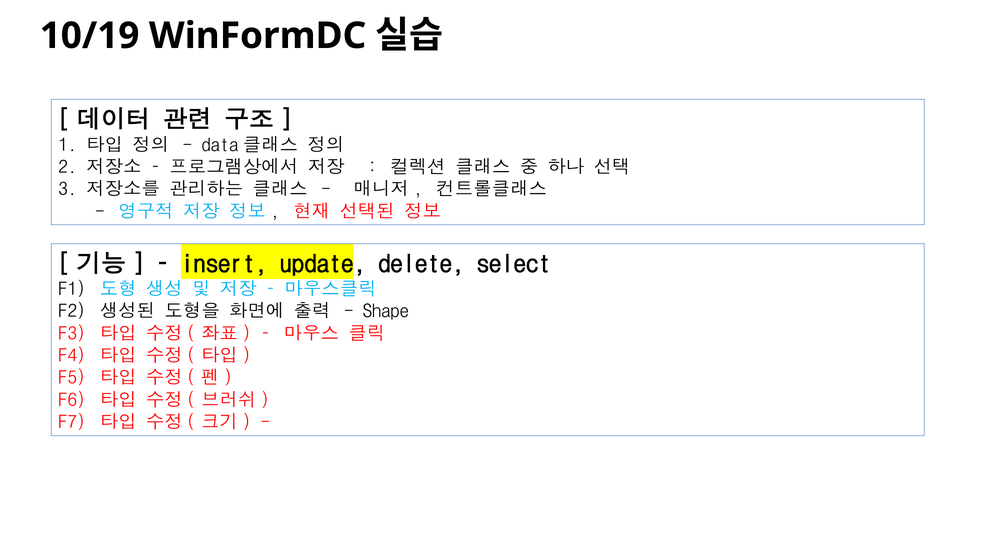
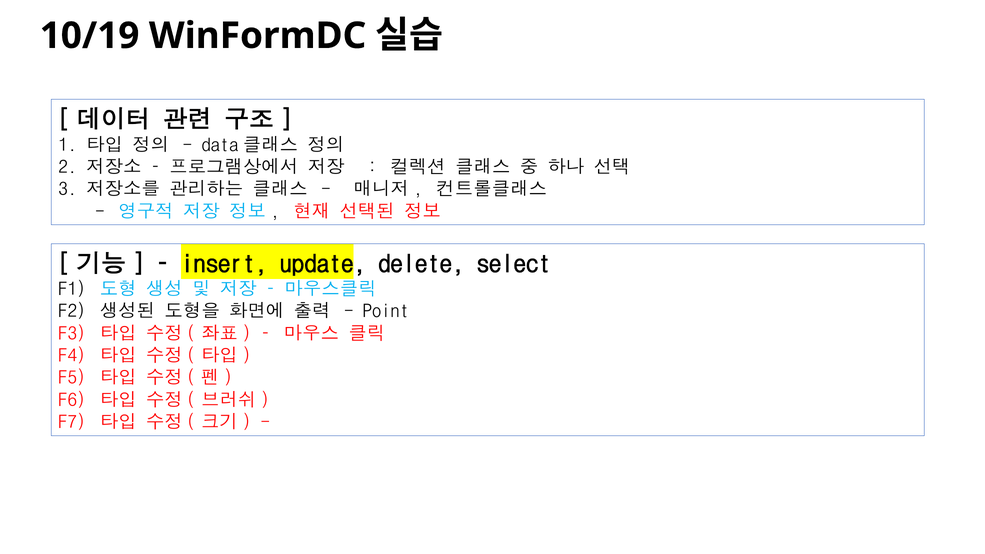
Shape: Shape -> Point
